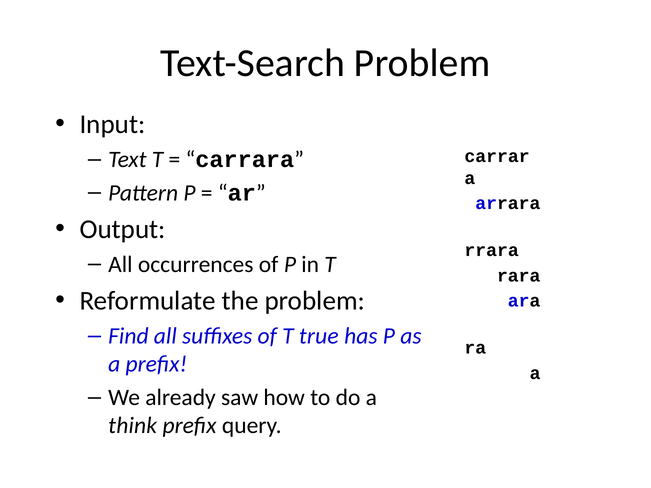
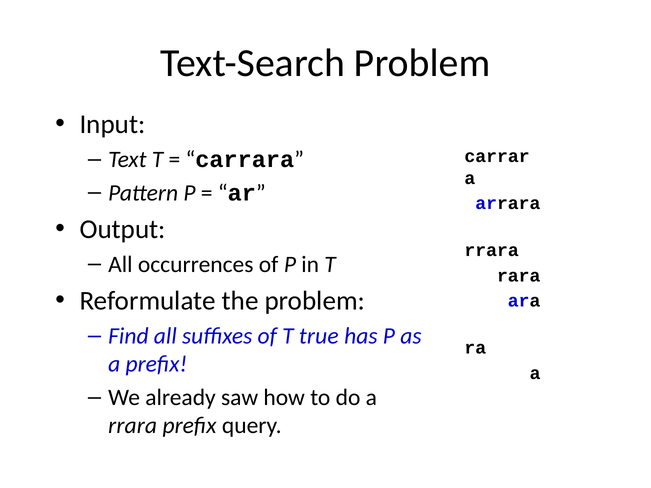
think at (133, 426): think -> rrara
